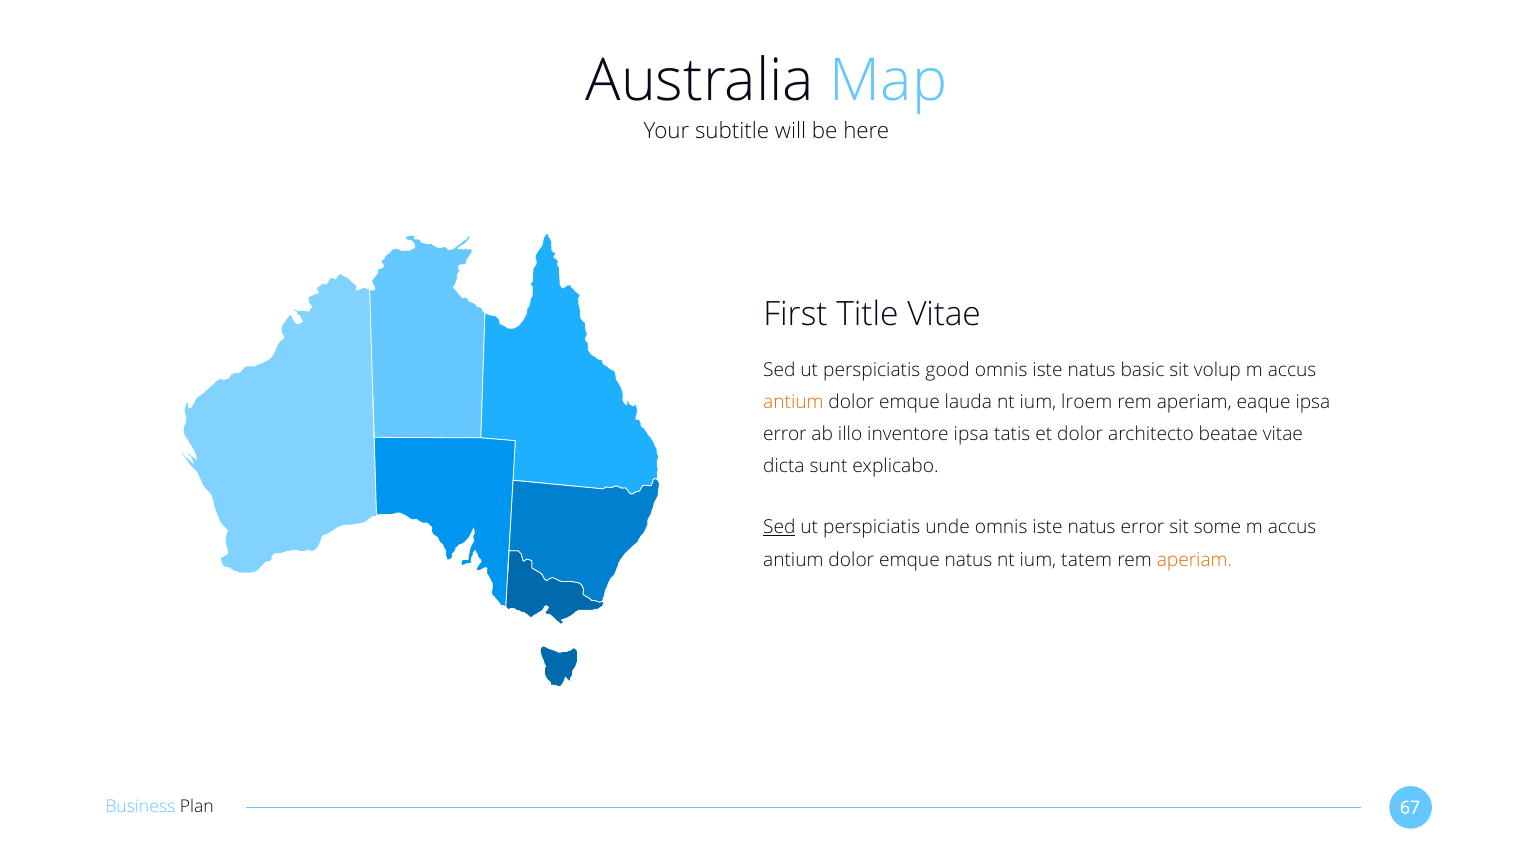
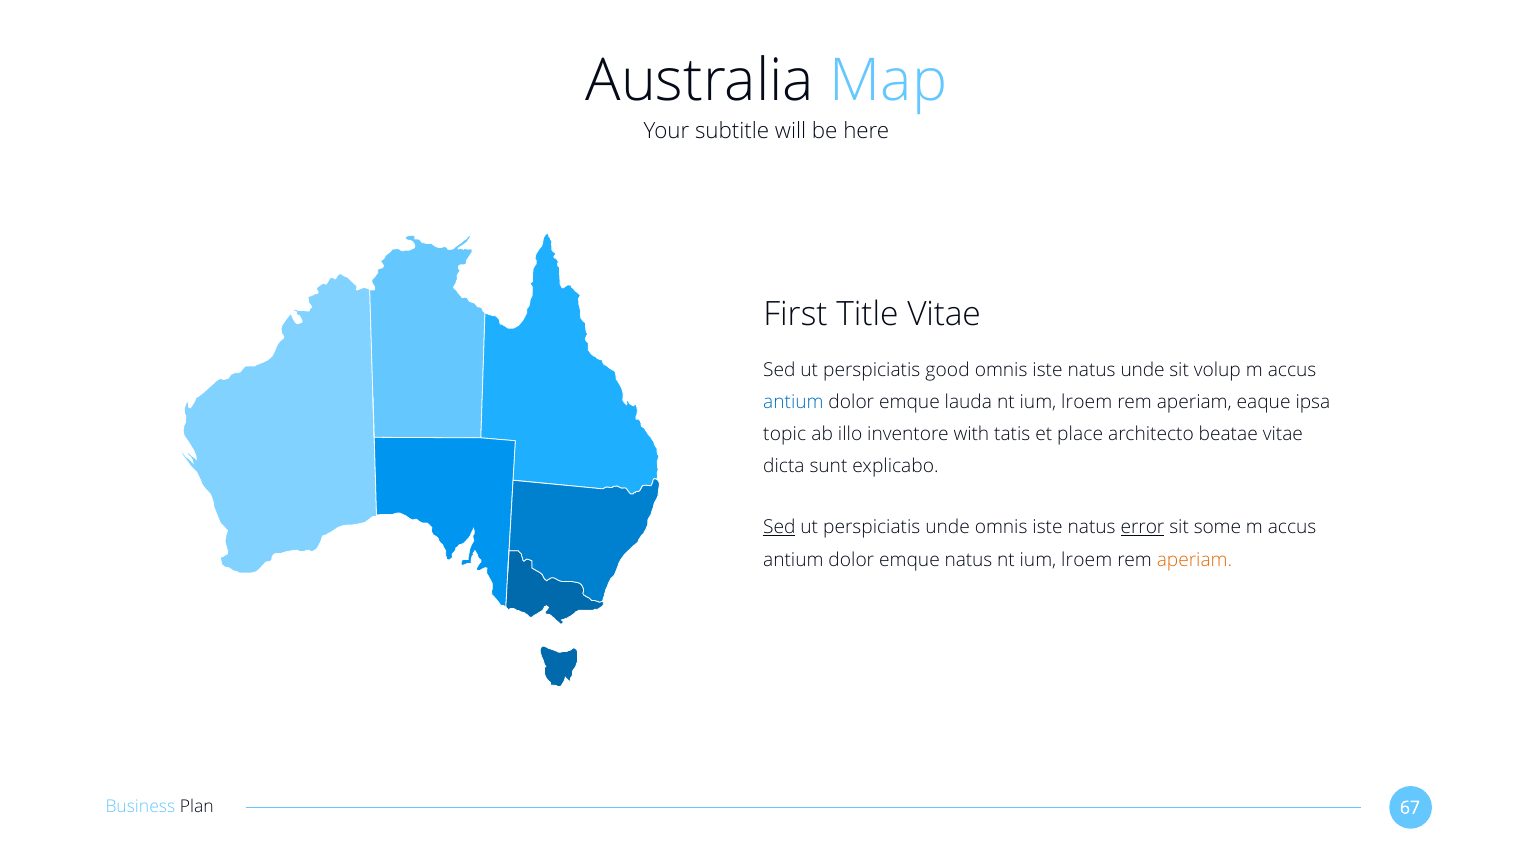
natus basic: basic -> unde
antium at (793, 402) colour: orange -> blue
error at (785, 435): error -> topic
inventore ipsa: ipsa -> with
et dolor: dolor -> place
error at (1143, 528) underline: none -> present
tatem at (1087, 560): tatem -> lroem
